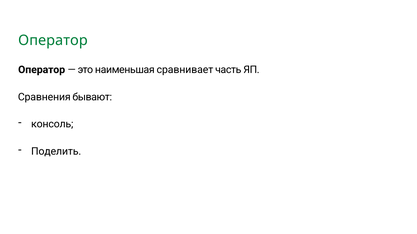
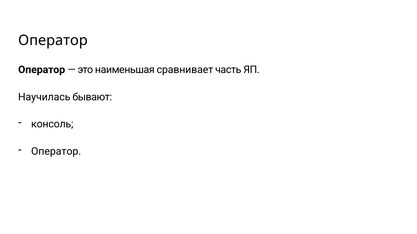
Оператор at (53, 40) colour: green -> black
Сравнения: Сравнения -> Научилась
Поделить at (56, 152): Поделить -> Оператор
